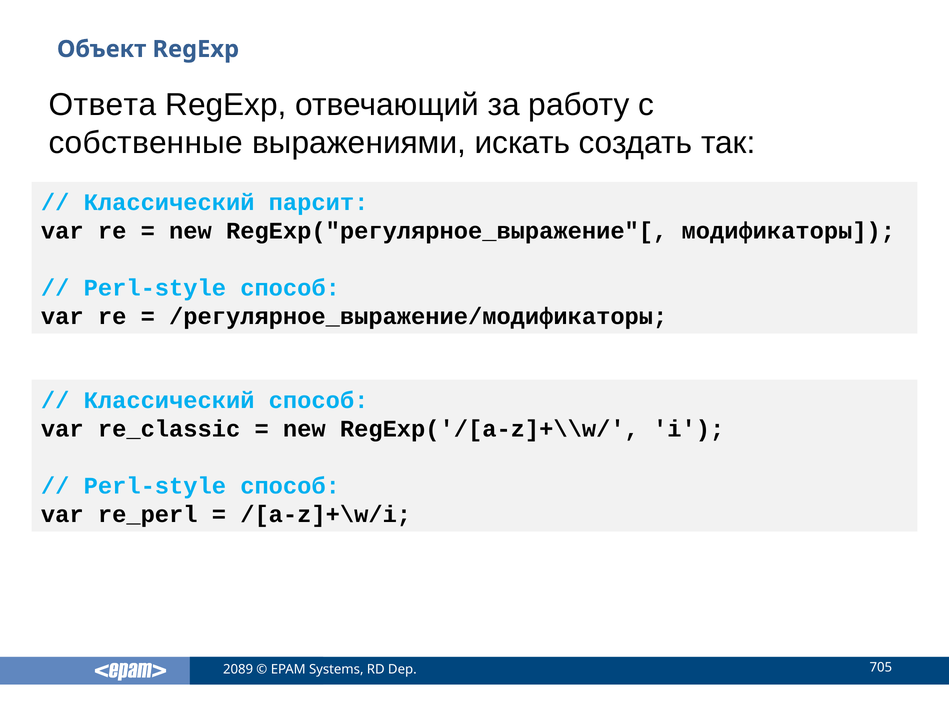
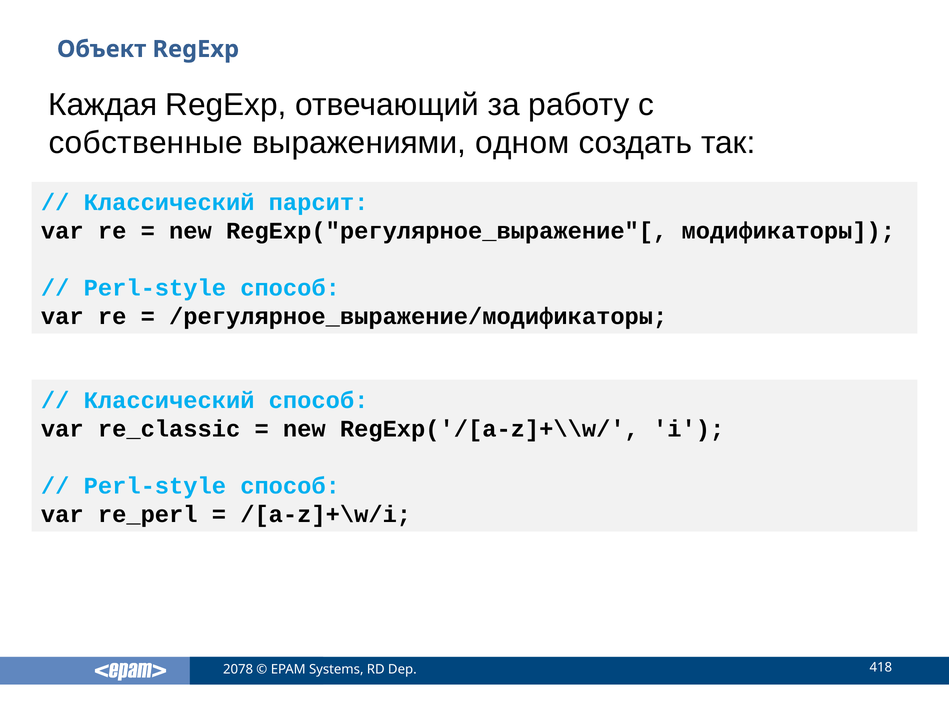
Ответа: Ответа -> Каждая
искать: искать -> одном
2089: 2089 -> 2078
705: 705 -> 418
